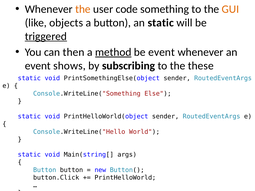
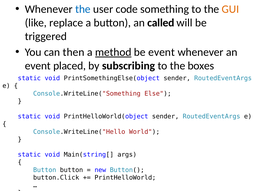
the at (83, 9) colour: orange -> blue
objects: objects -> replace
an static: static -> called
triggered underline: present -> none
shows: shows -> placed
these: these -> boxes
